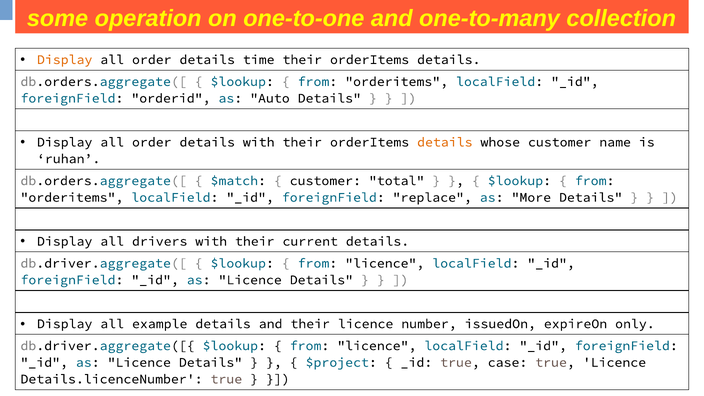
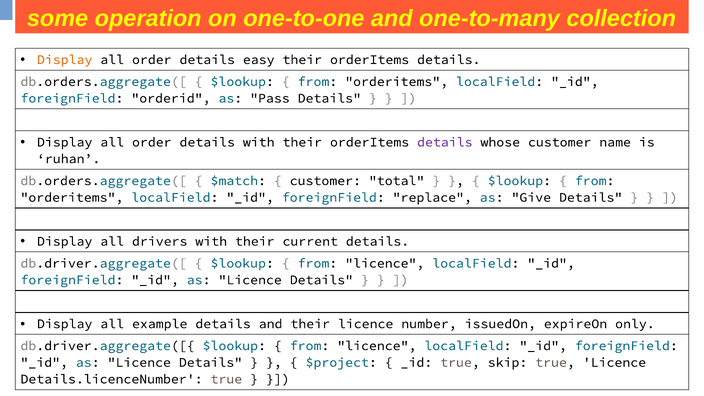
time: time -> easy
Auto: Auto -> Pass
details at (445, 142) colour: orange -> purple
More: More -> Give
case: case -> skip
